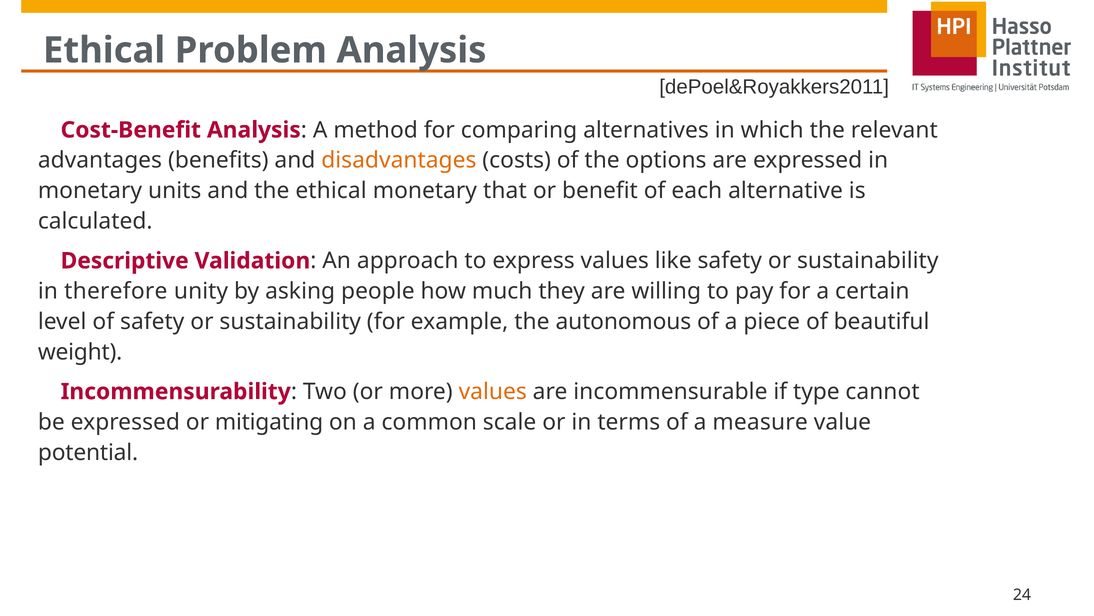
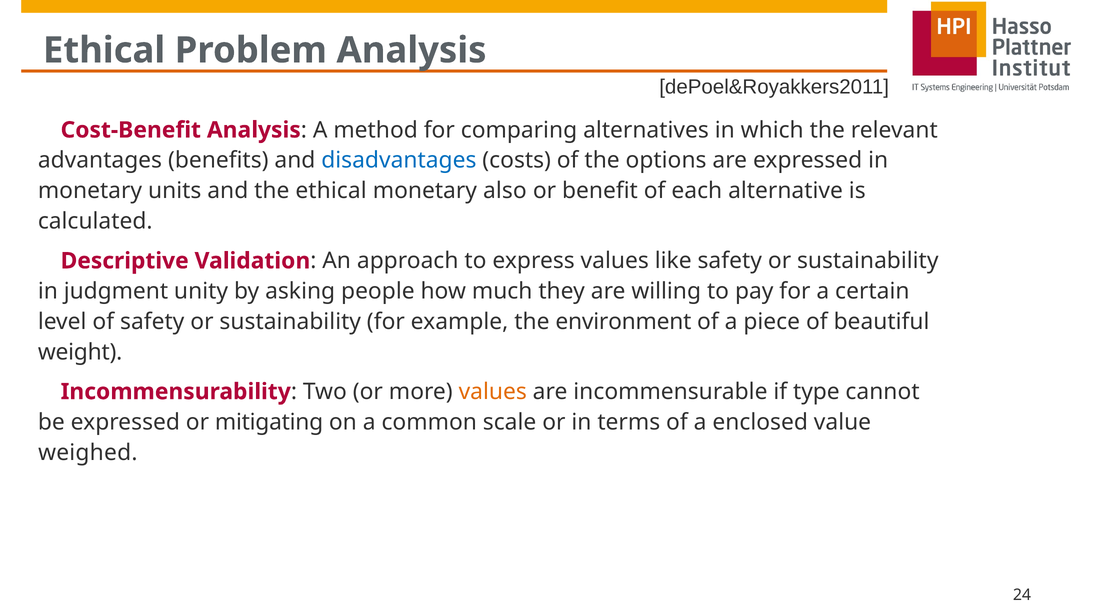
disadvantages colour: orange -> blue
that: that -> also
therefore: therefore -> judgment
autonomous: autonomous -> environment
measure: measure -> enclosed
potential: potential -> weighed
